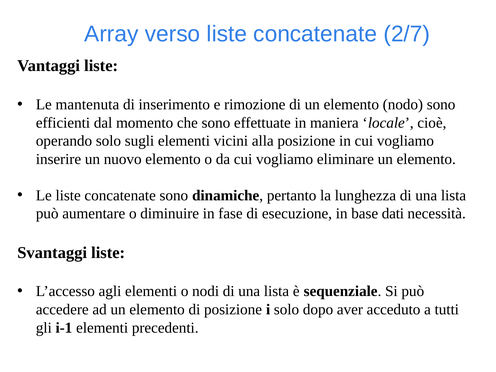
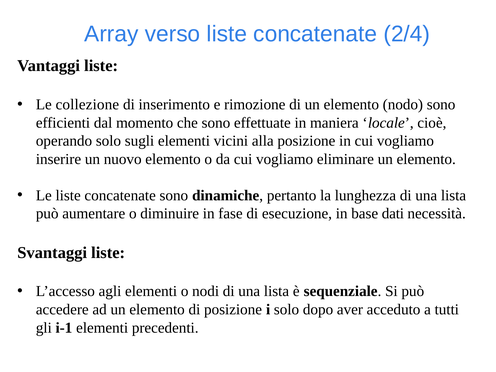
2/7: 2/7 -> 2/4
mantenuta: mantenuta -> collezione
